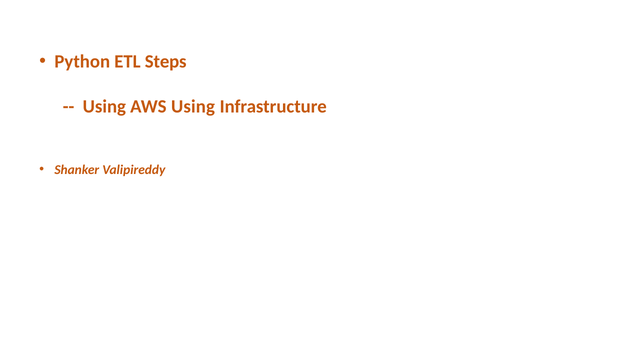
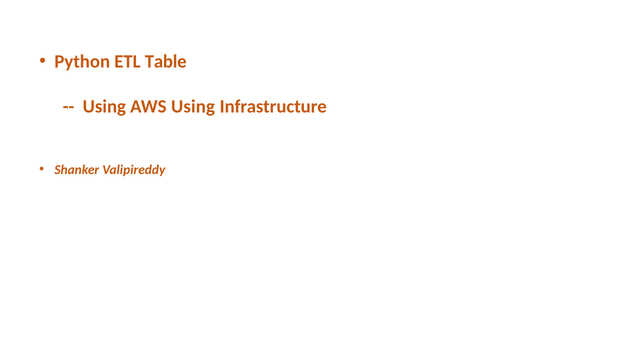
Steps: Steps -> Table
